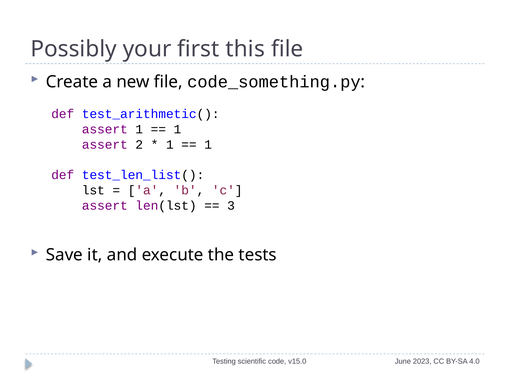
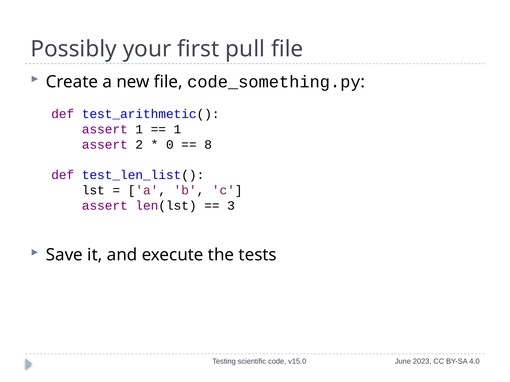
this: this -> pull
1 at (170, 145): 1 -> 0
1 at (208, 145): 1 -> 8
